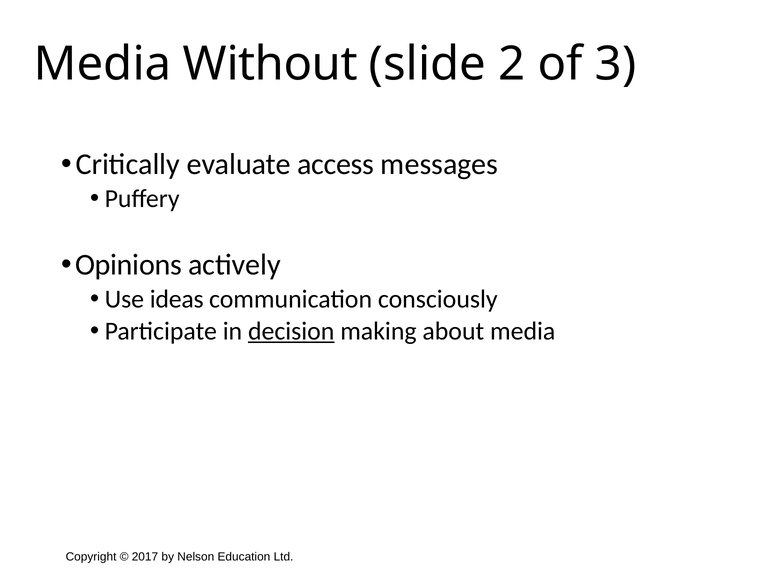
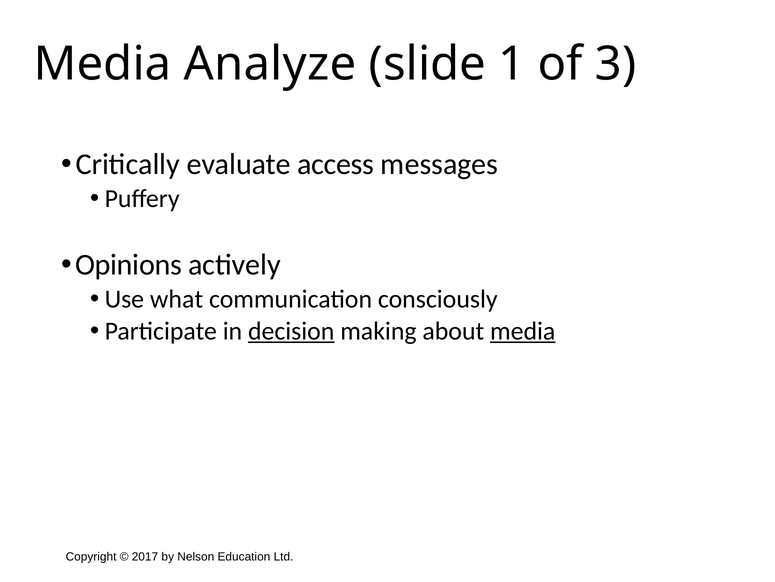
Without: Without -> Analyze
2: 2 -> 1
ideas: ideas -> what
media at (523, 331) underline: none -> present
